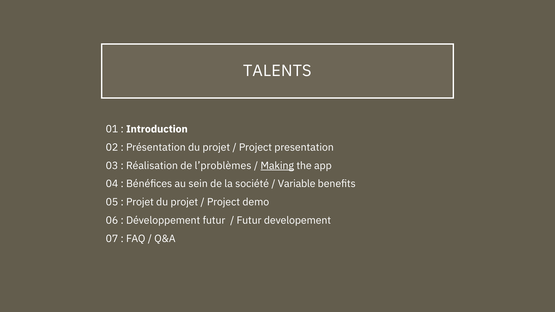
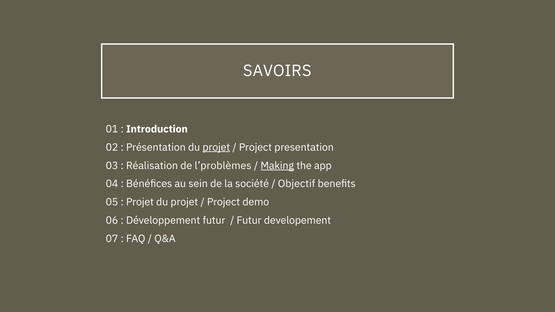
TALENTS: TALENTS -> SAVOIRS
projet at (216, 147) underline: none -> present
Variable: Variable -> Objectif
